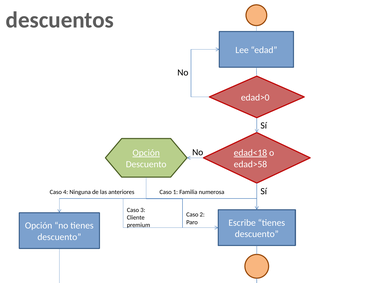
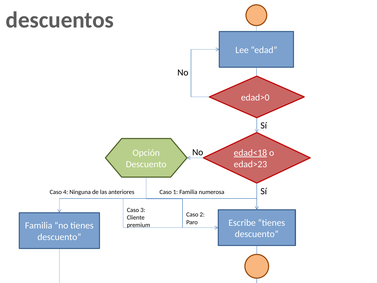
Opción at (146, 153) underline: present -> none
edad>58: edad>58 -> edad>23
Opción at (39, 225): Opción -> Familia
